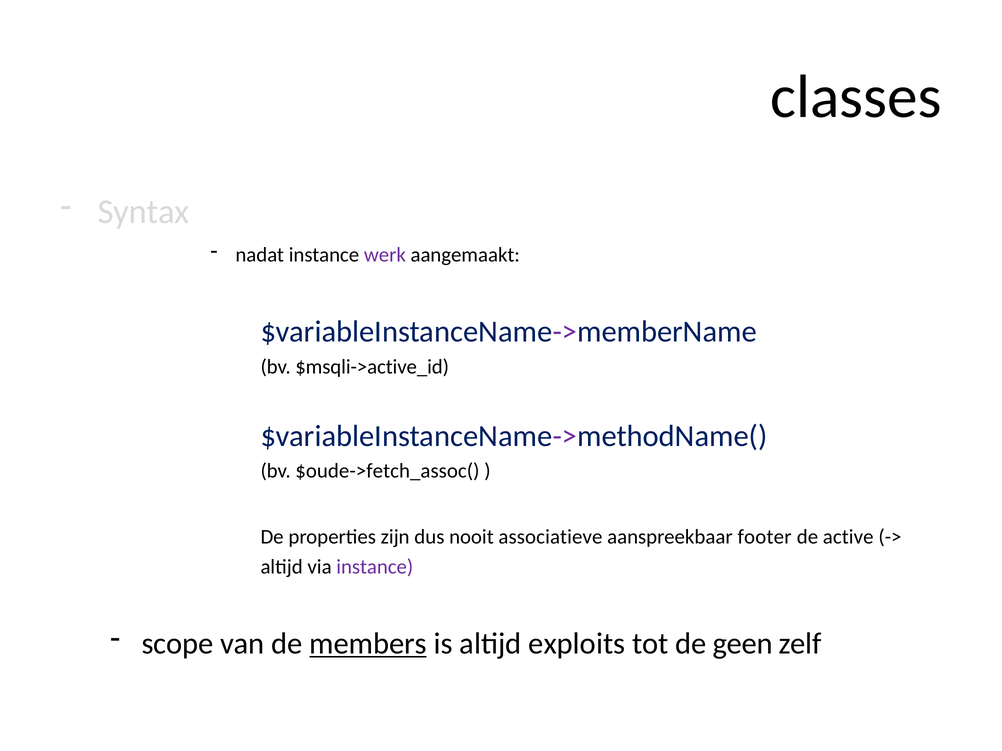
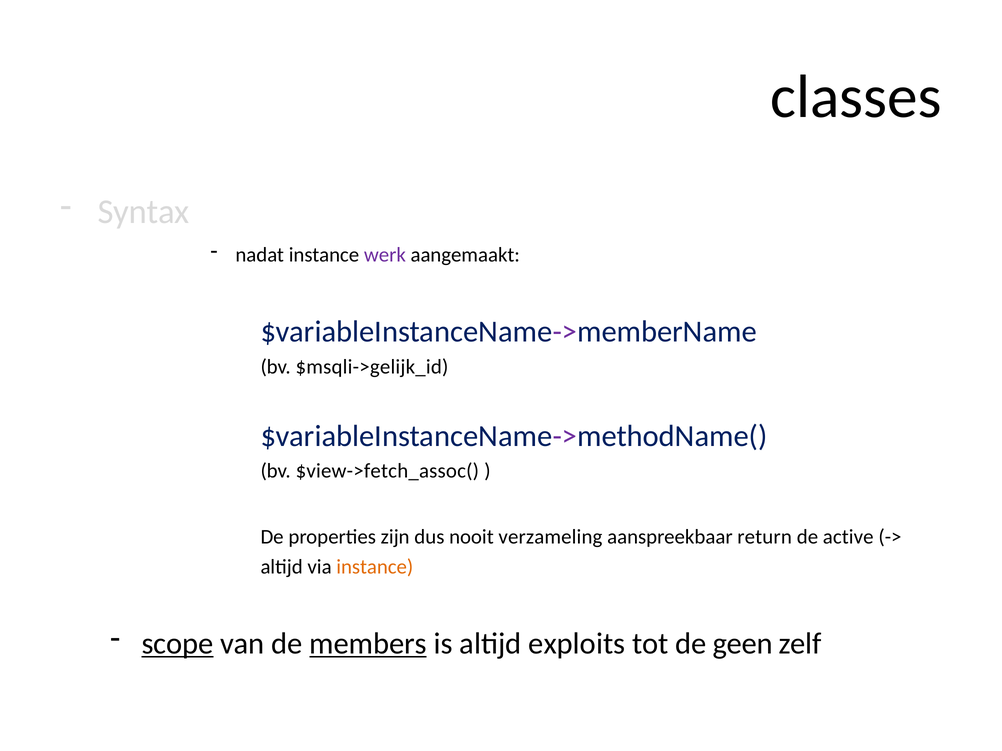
$msqli->active_id: $msqli->active_id -> $msqli->gelijk_id
$oude->fetch_assoc(: $oude->fetch_assoc( -> $view->fetch_assoc(
associatieve: associatieve -> verzameling
footer: footer -> return
instance at (375, 567) colour: purple -> orange
scope underline: none -> present
